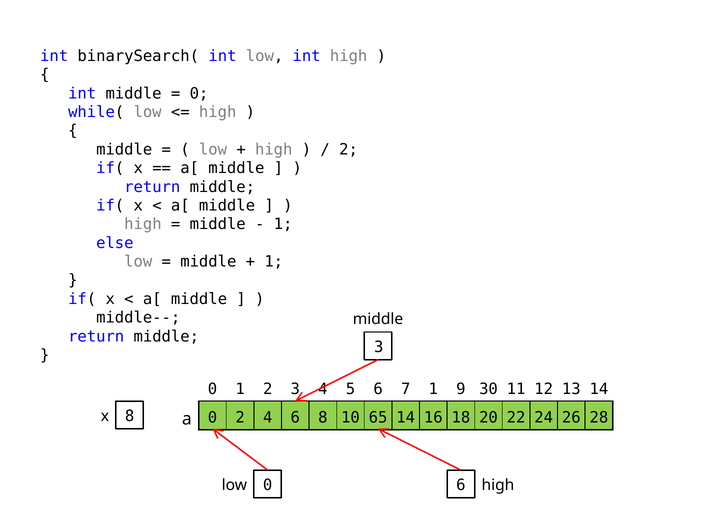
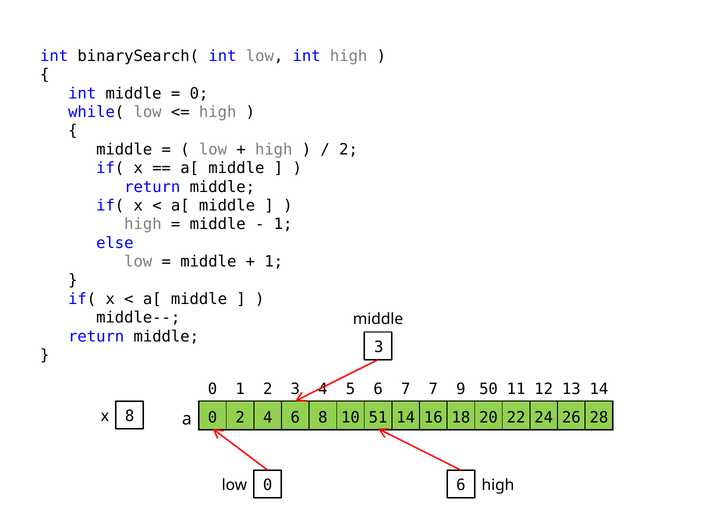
7 1: 1 -> 7
30: 30 -> 50
65: 65 -> 51
